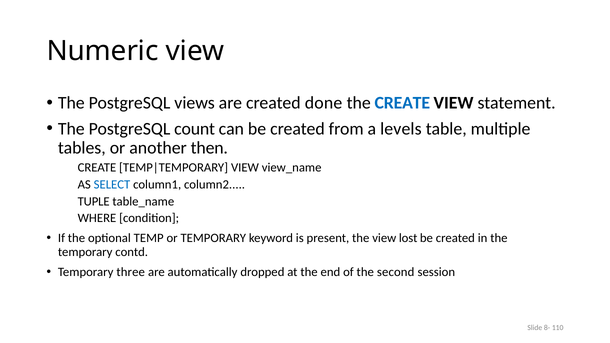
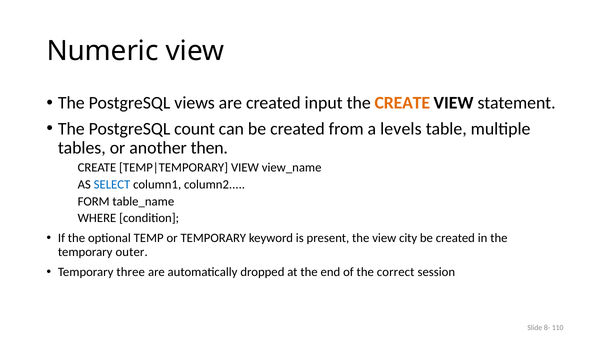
done: done -> input
CREATE at (402, 103) colour: blue -> orange
TUPLE: TUPLE -> FORM
lost: lost -> city
contd: contd -> outer
second: second -> correct
